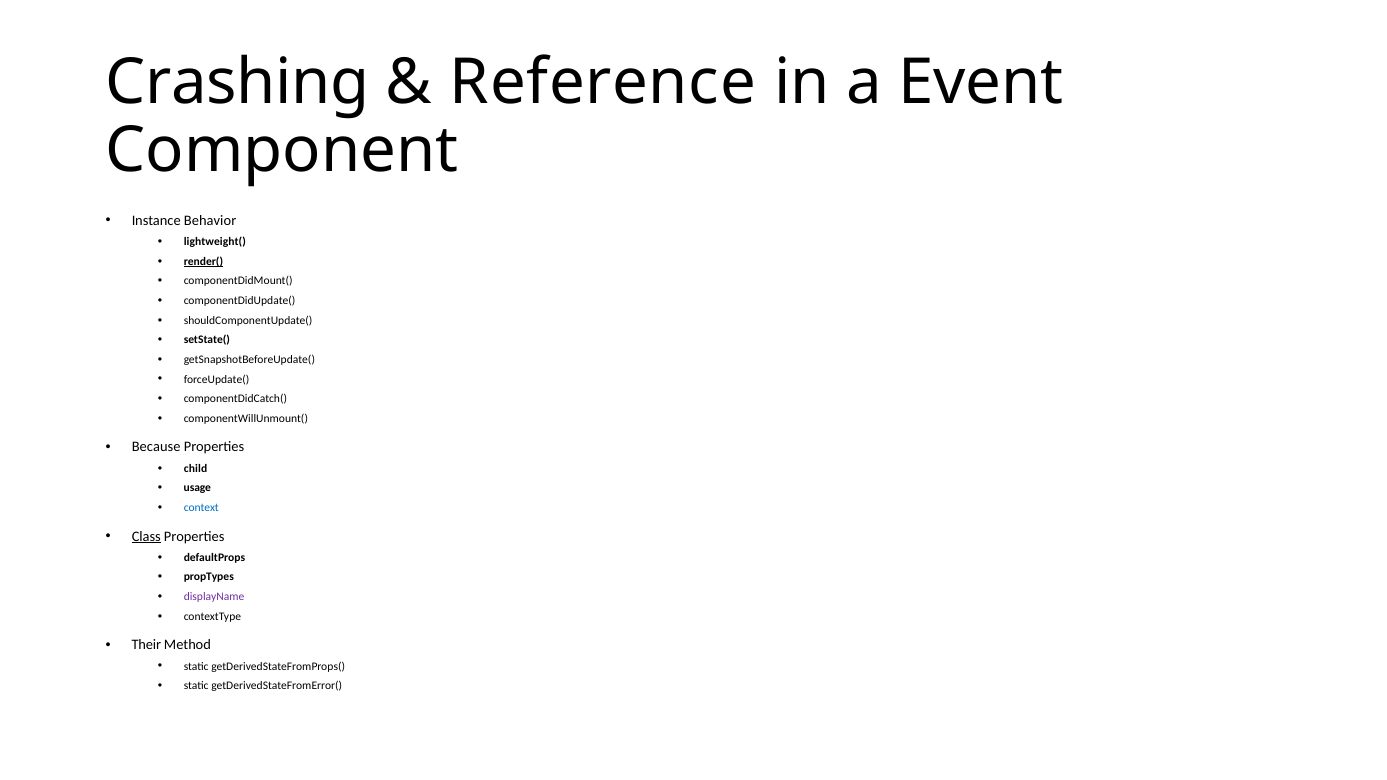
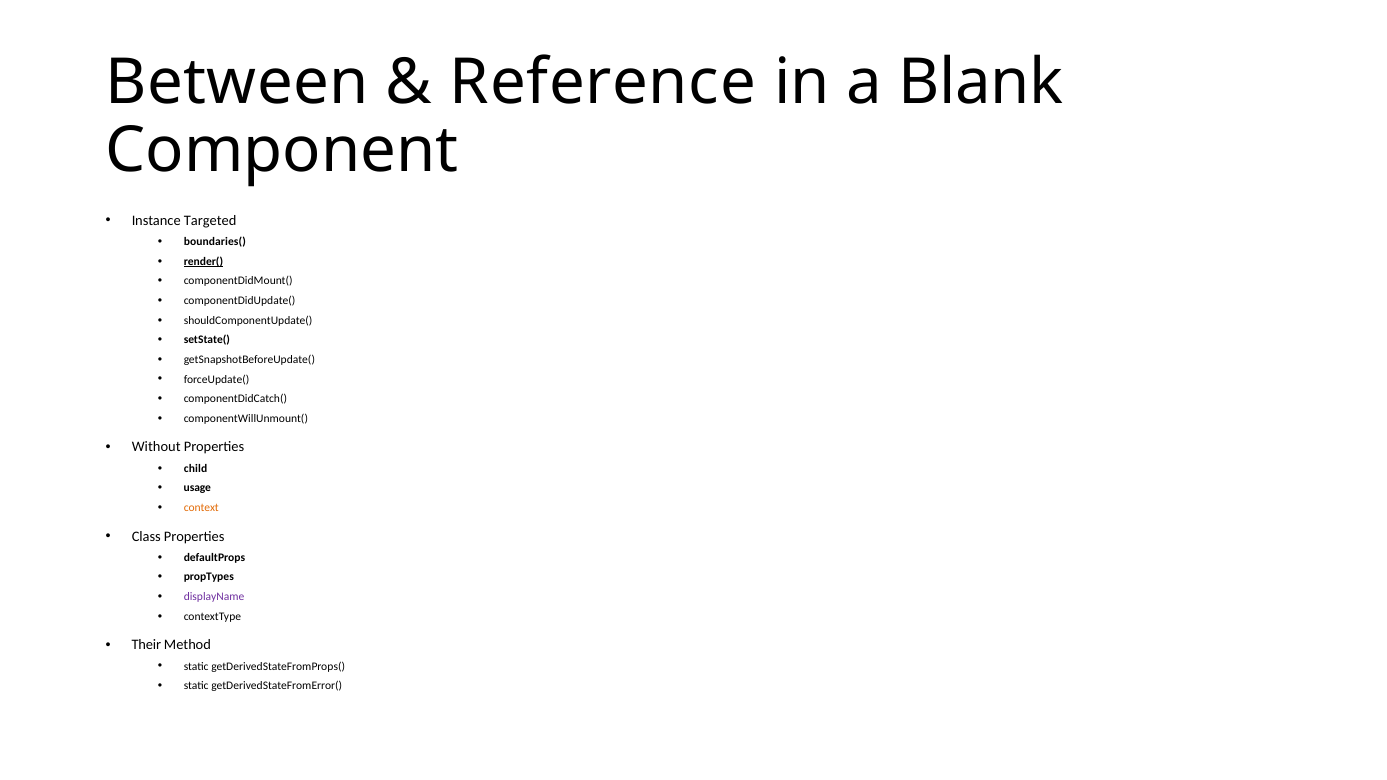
Crashing: Crashing -> Between
Event: Event -> Blank
Behavior: Behavior -> Targeted
lightweight(: lightweight( -> boundaries(
Because: Because -> Without
context colour: blue -> orange
Class underline: present -> none
